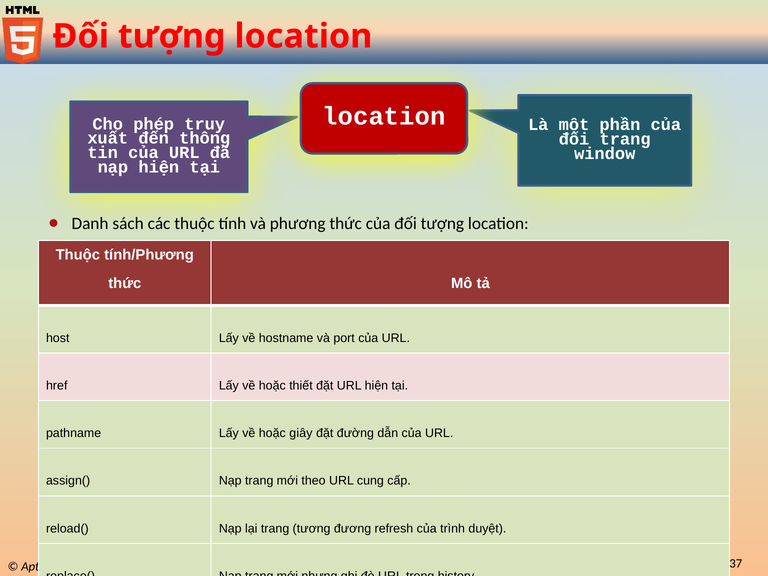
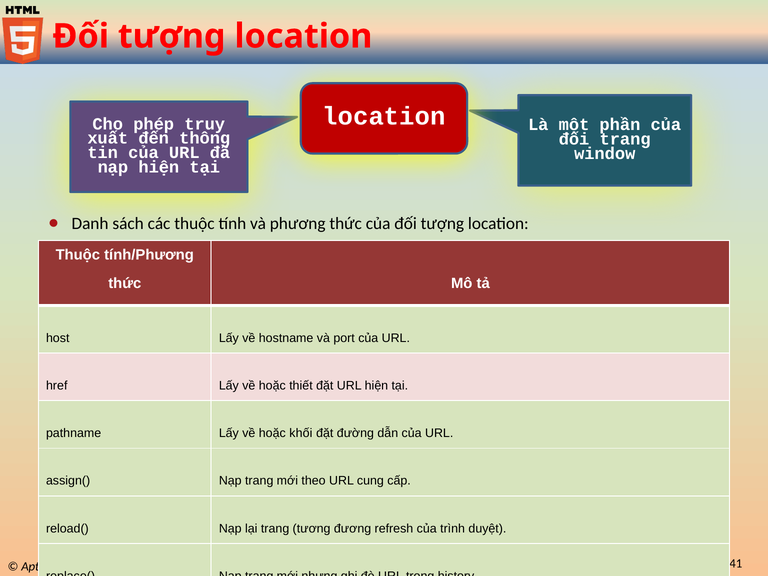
giây: giây -> khối
37: 37 -> 41
